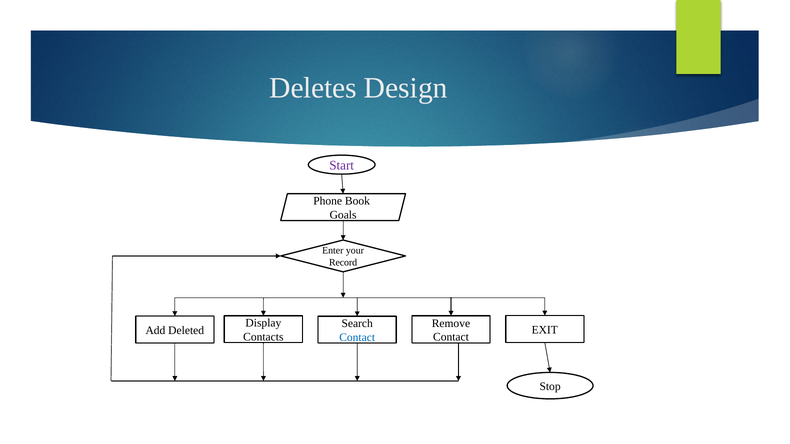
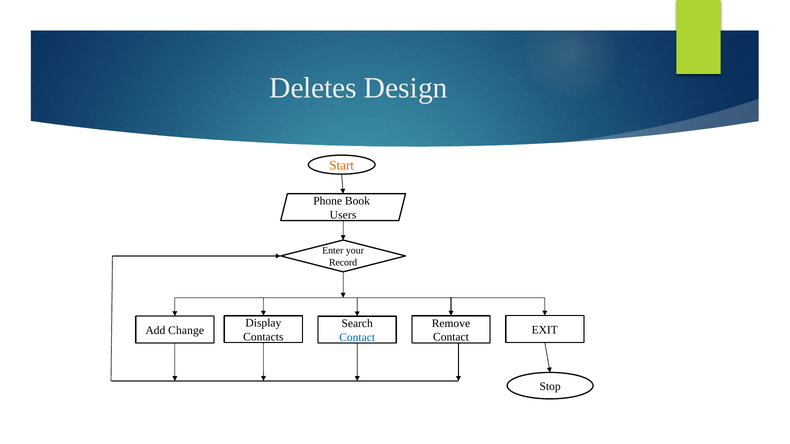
Start colour: purple -> orange
Goals: Goals -> Users
Deleted: Deleted -> Change
